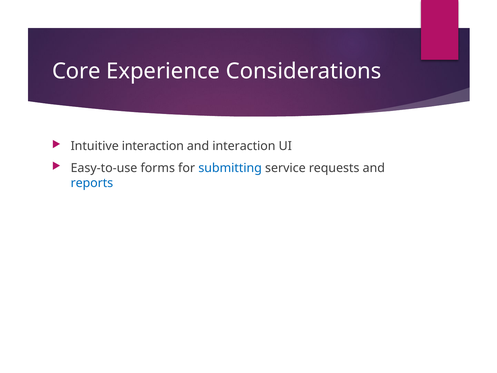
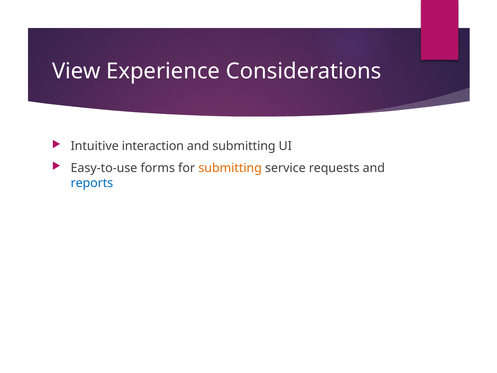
Core: Core -> View
and interaction: interaction -> submitting
submitting at (230, 168) colour: blue -> orange
